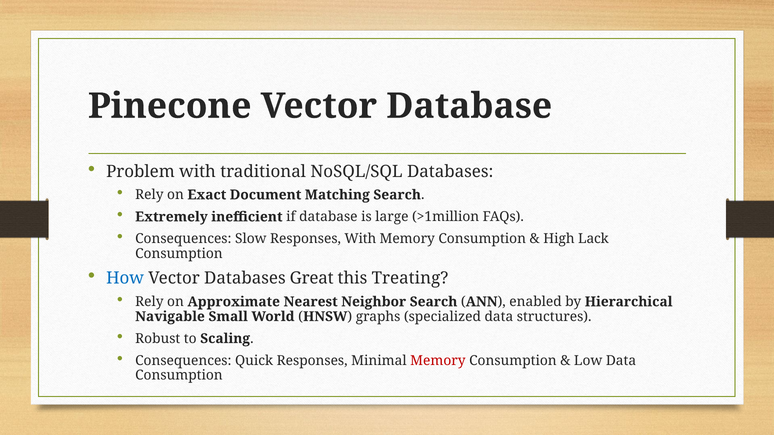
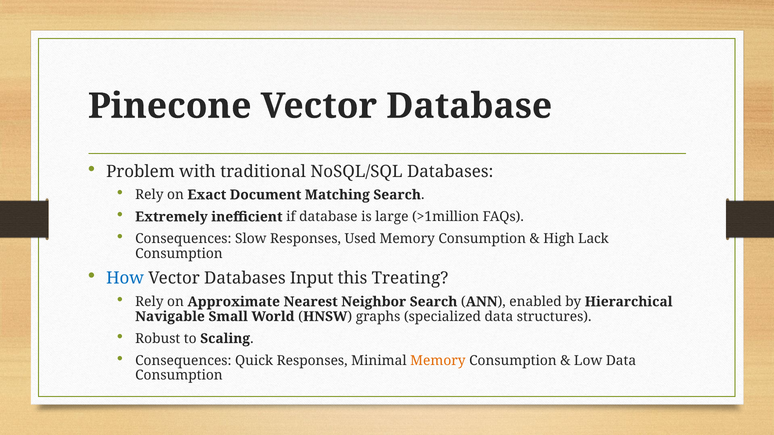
Responses With: With -> Used
Great: Great -> Input
Memory at (438, 361) colour: red -> orange
